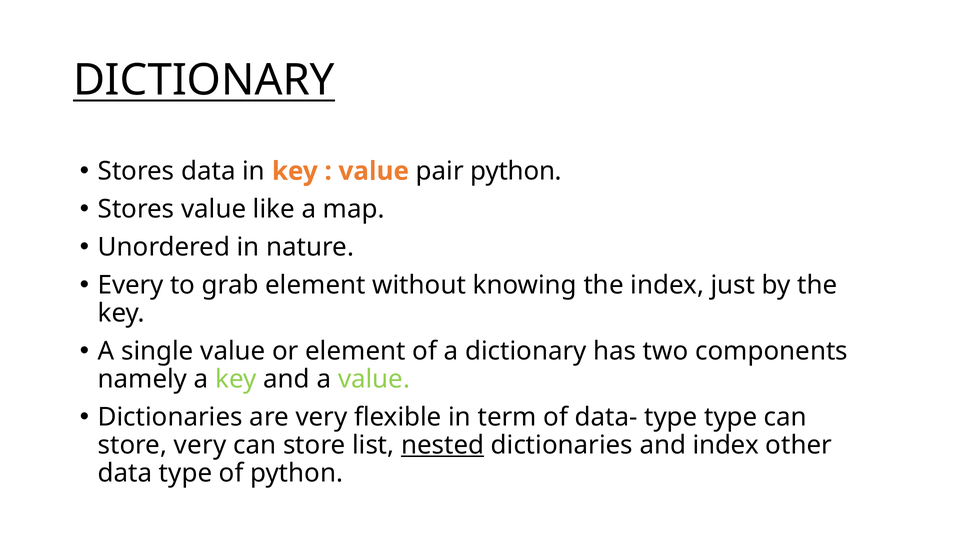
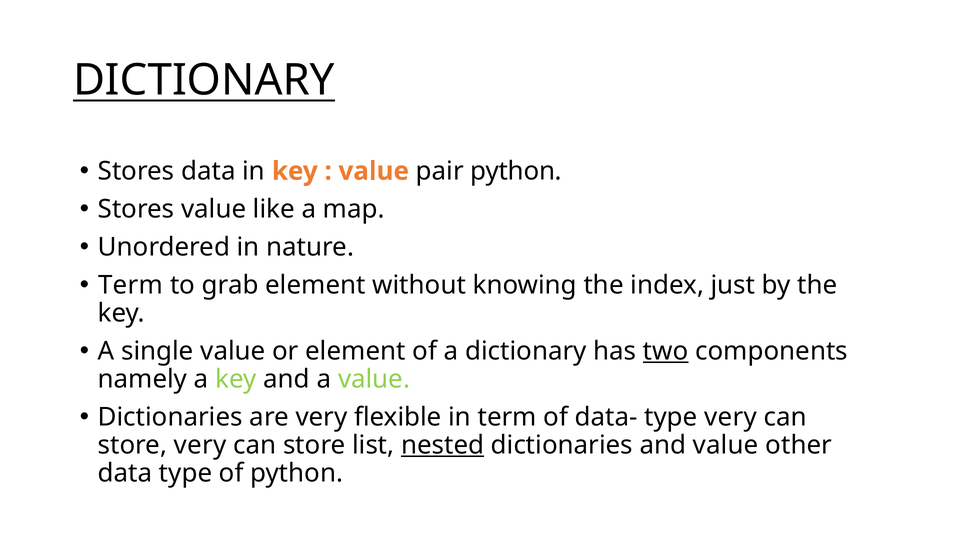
Every at (131, 285): Every -> Term
two underline: none -> present
type type: type -> very
and index: index -> value
